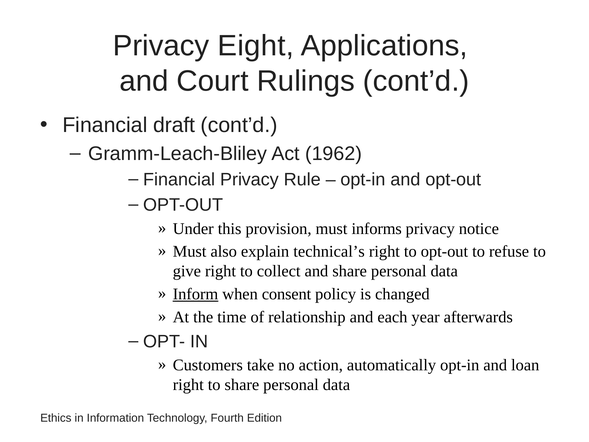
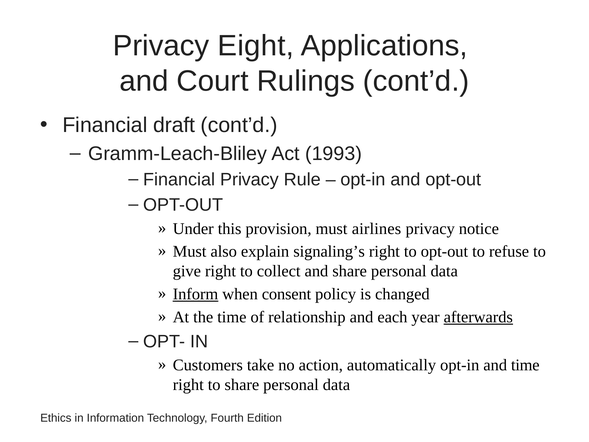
1962: 1962 -> 1993
informs: informs -> airlines
technical’s: technical’s -> signaling’s
afterwards underline: none -> present
and loan: loan -> time
